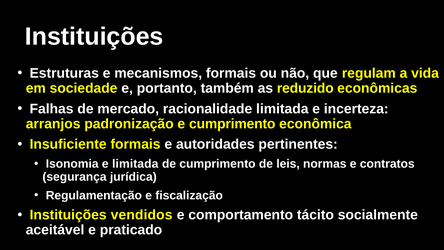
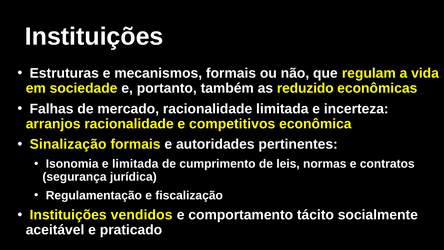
arranjos padronização: padronização -> racionalidade
e cumprimento: cumprimento -> competitivos
Insuficiente: Insuficiente -> Sinalização
